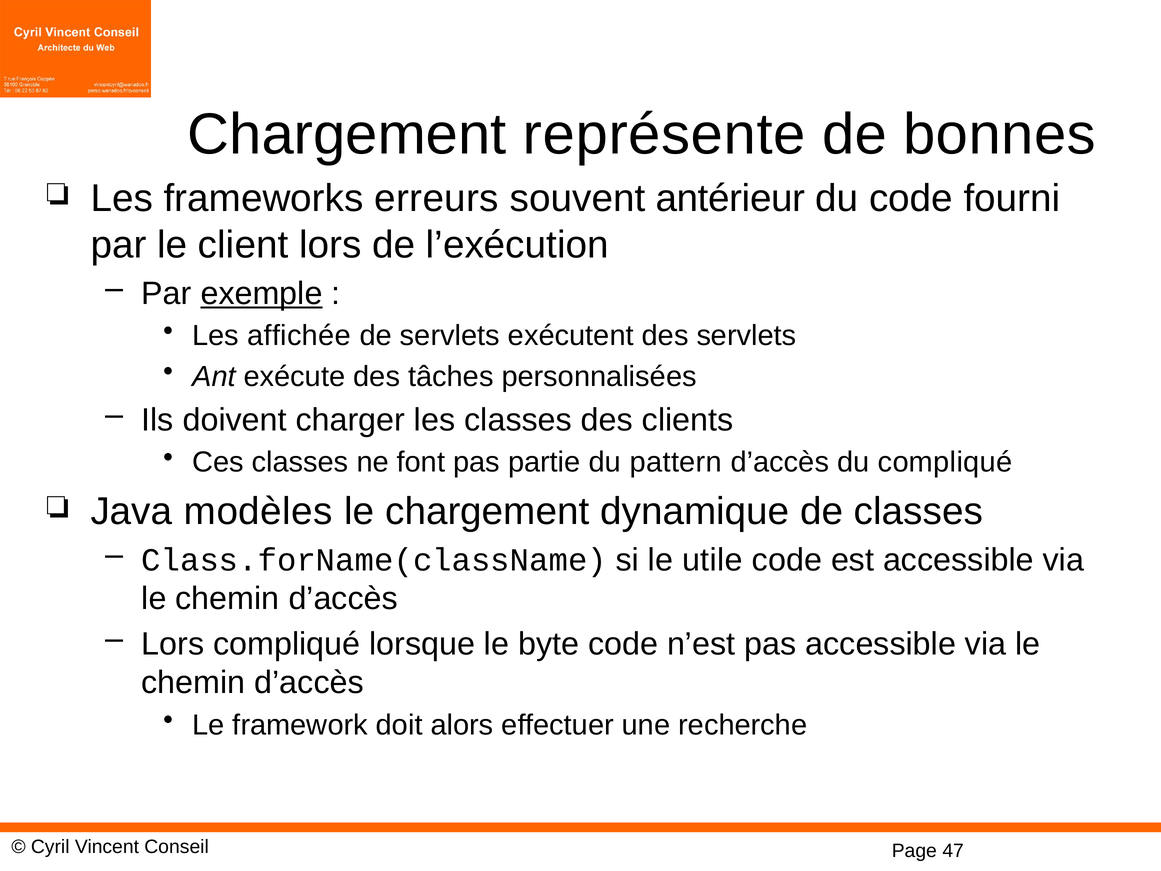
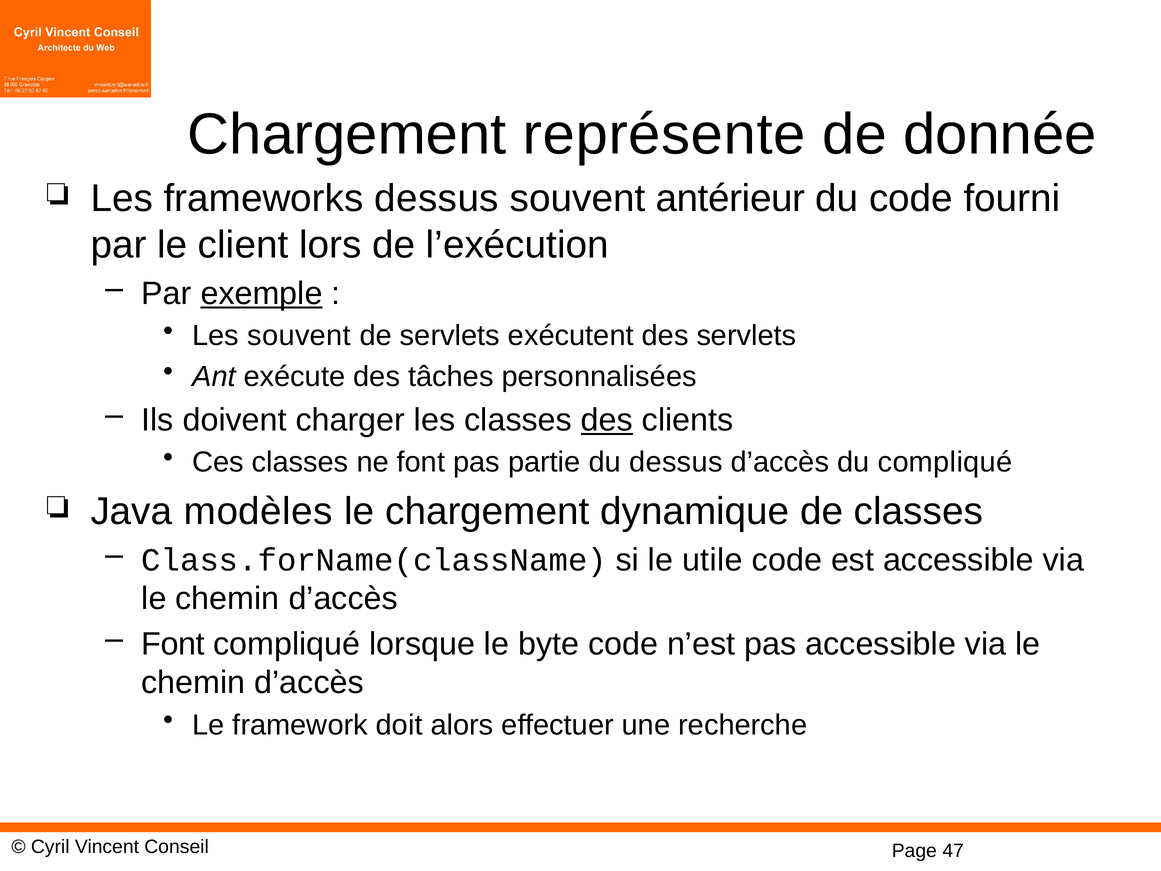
bonnes: bonnes -> donnée
frameworks erreurs: erreurs -> dessus
Les affichée: affichée -> souvent
des at (607, 420) underline: none -> present
du pattern: pattern -> dessus
Lors at (173, 644): Lors -> Font
